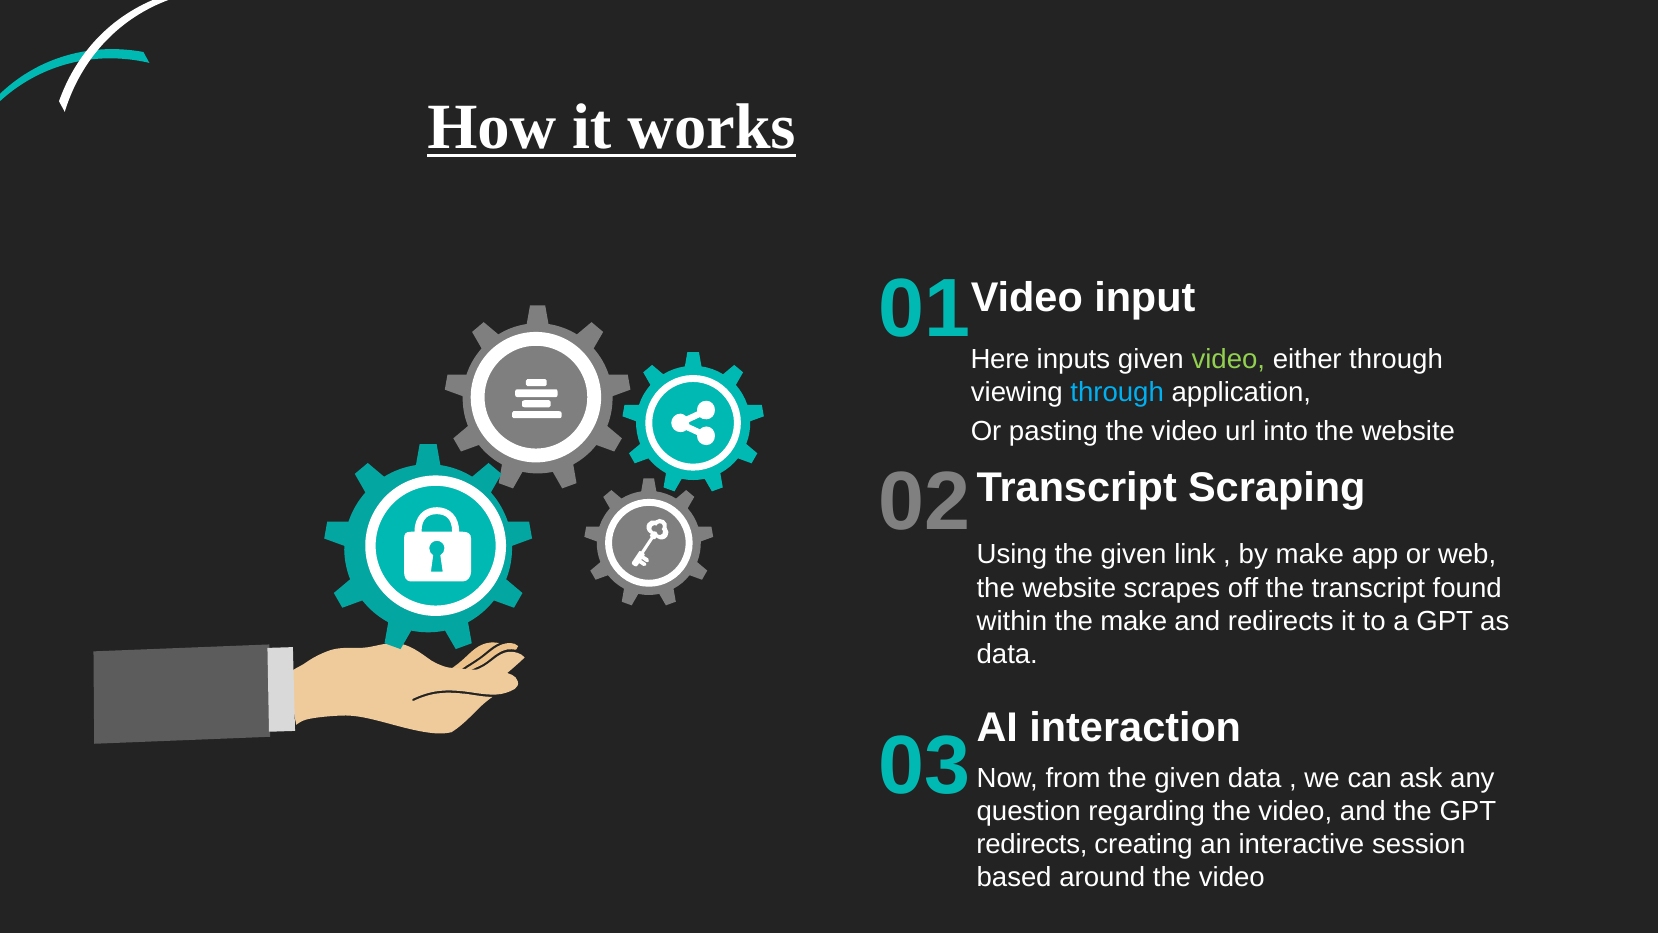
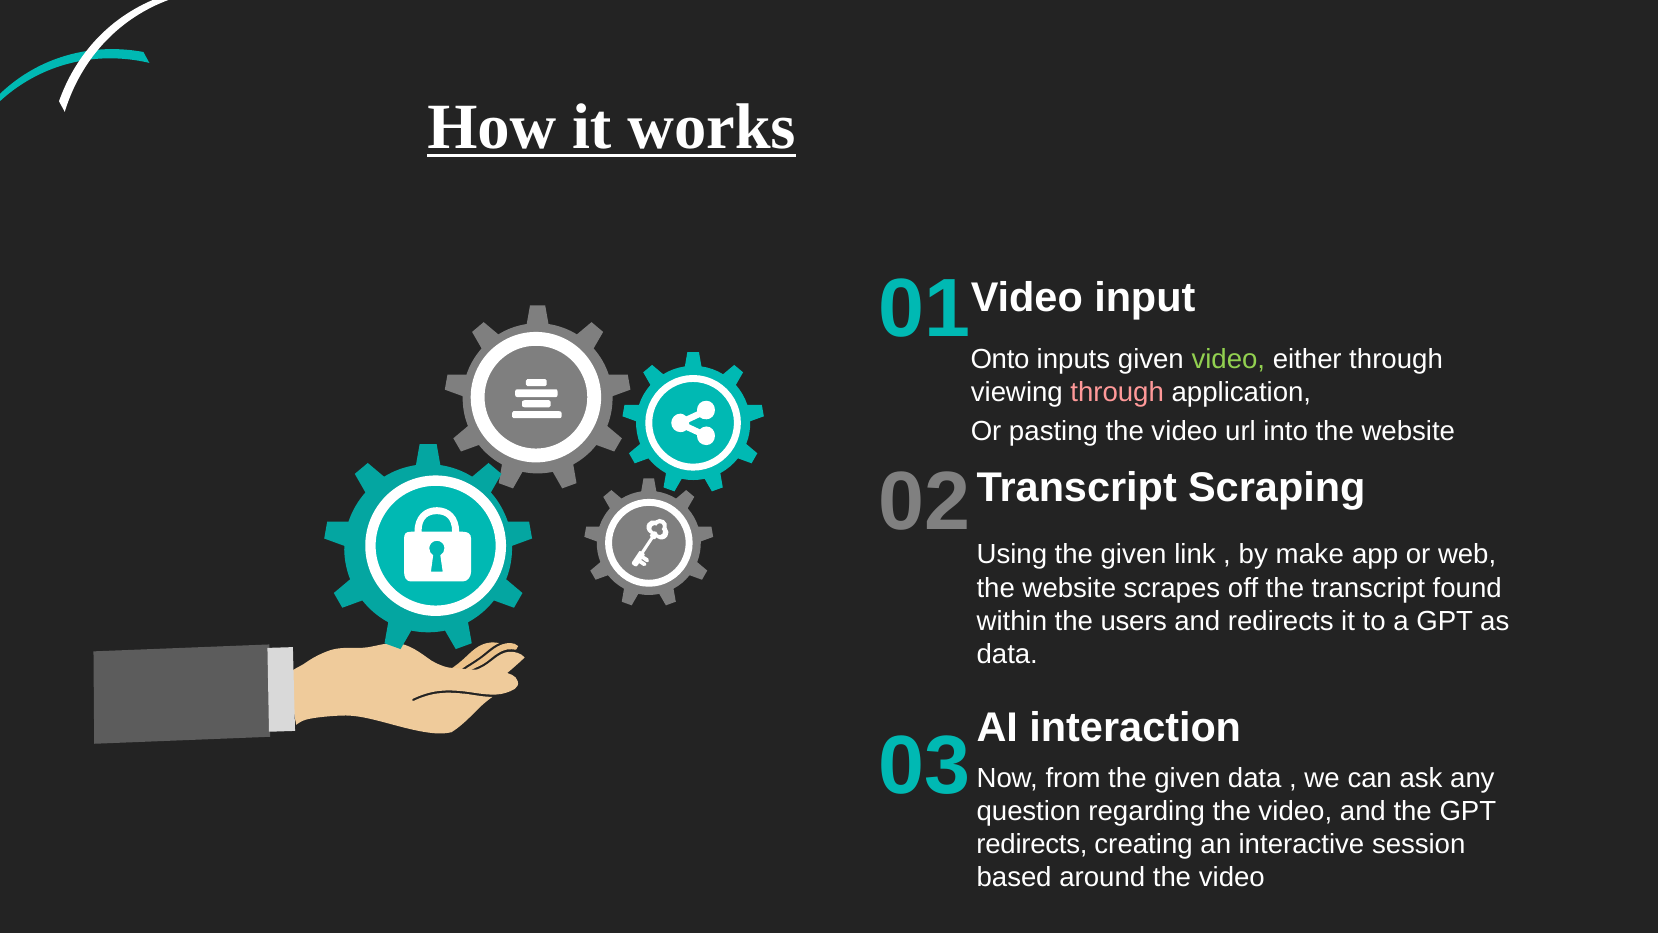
Here: Here -> Onto
through at (1117, 392) colour: light blue -> pink
the make: make -> users
